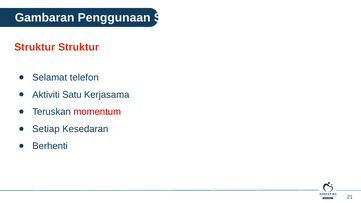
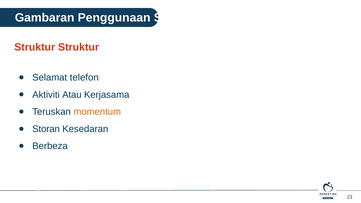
Satu: Satu -> Atau
momentum colour: red -> orange
Setiap: Setiap -> Storan
Berhenti: Berhenti -> Berbeza
